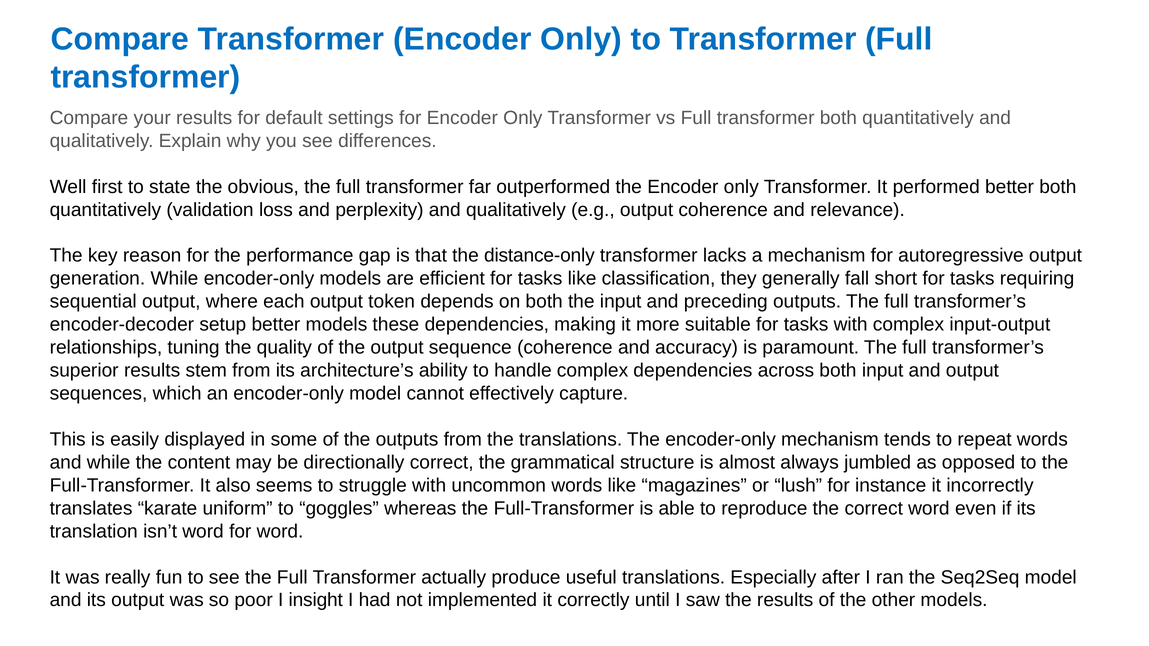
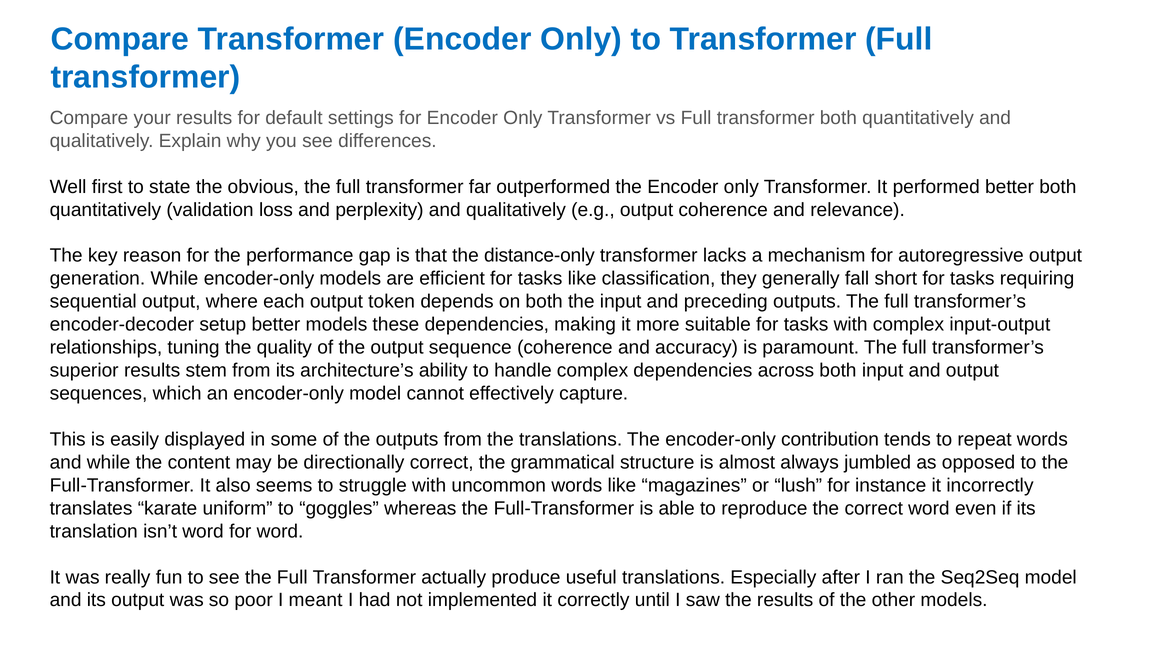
encoder-only mechanism: mechanism -> contribution
insight: insight -> meant
